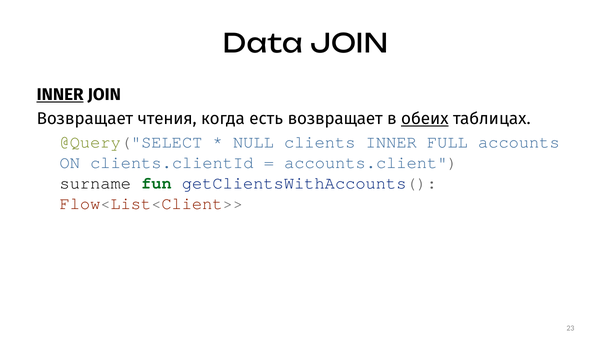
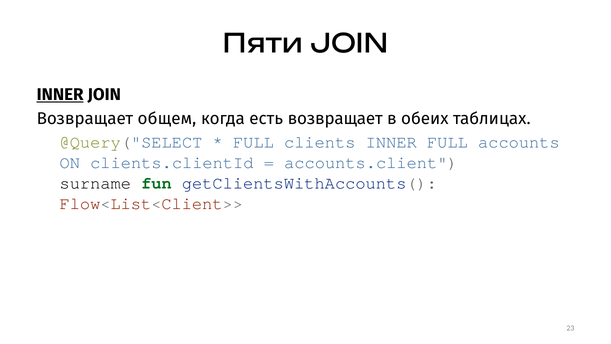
Data: Data -> Пяти
чтения: чтения -> общем
обеих underline: present -> none
NULL at (253, 142): NULL -> FULL
